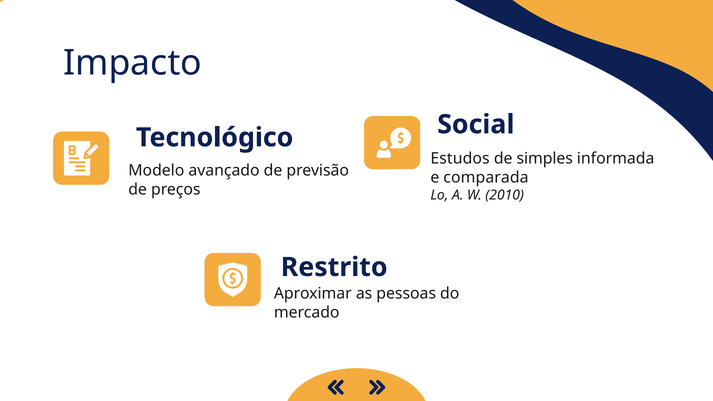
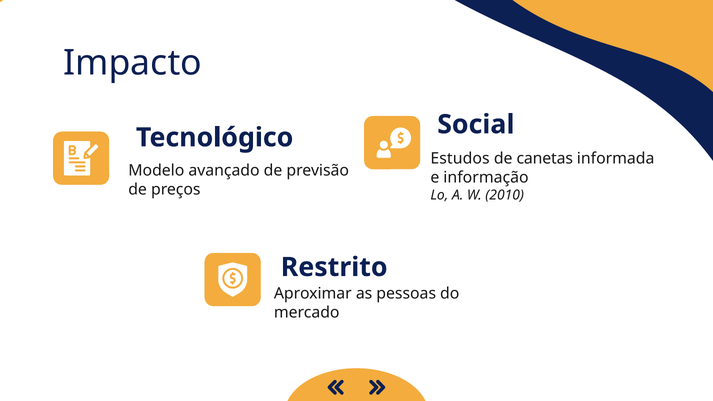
simples: simples -> canetas
comparada: comparada -> informação
